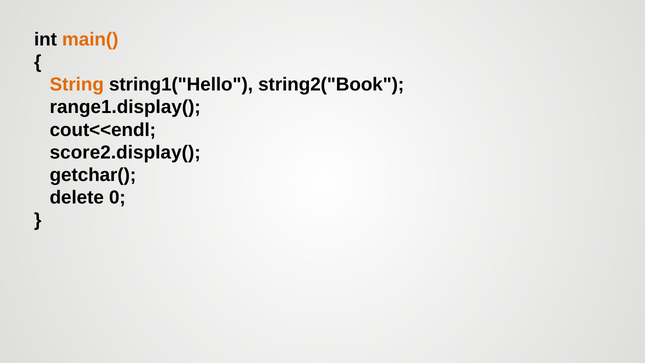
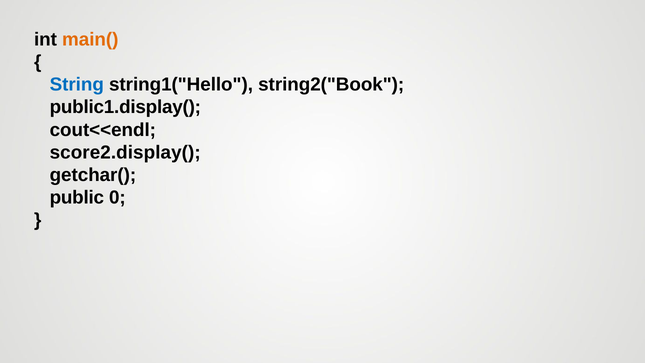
String colour: orange -> blue
range1.display(: range1.display( -> public1.display(
delete: delete -> public
